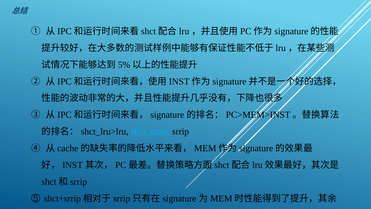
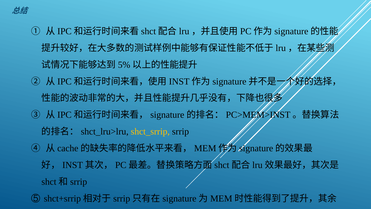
shct_srrip colour: light blue -> yellow
